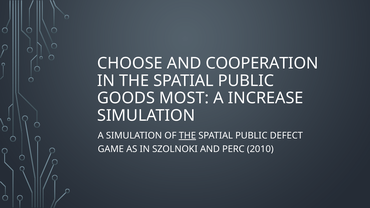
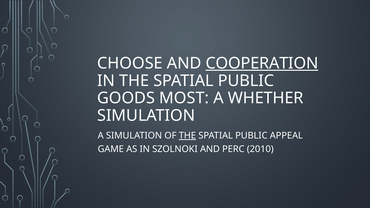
COOPERATION underline: none -> present
INCREASE: INCREASE -> WHETHER
DEFECT: DEFECT -> APPEAL
